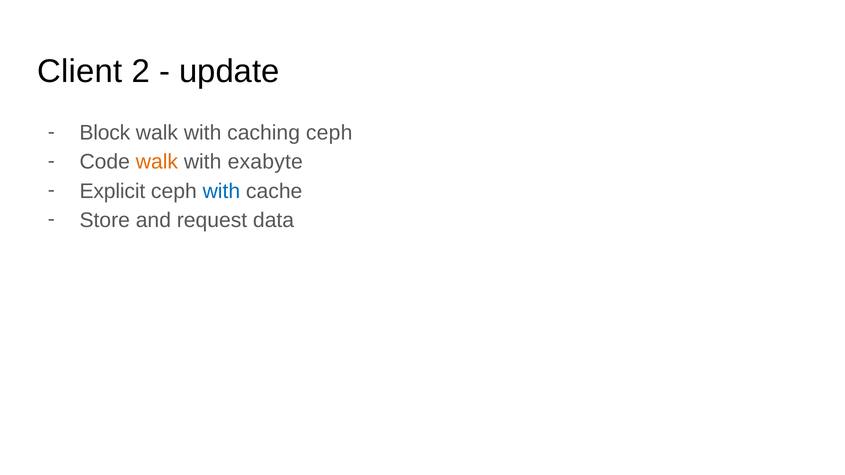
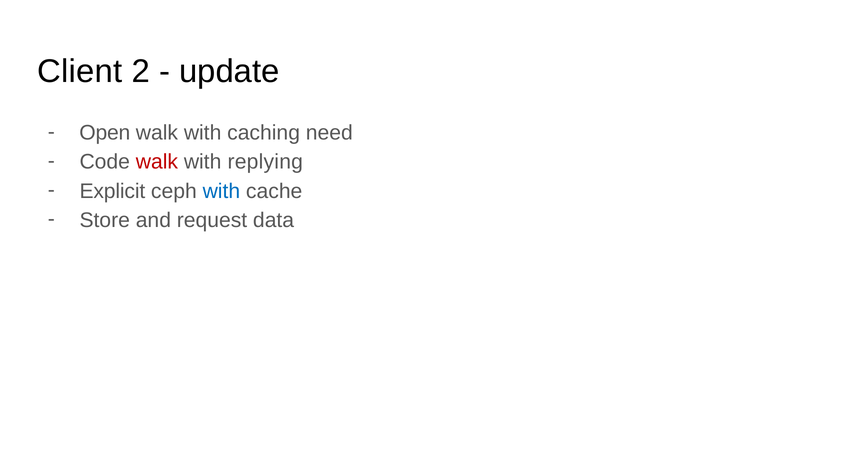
Block: Block -> Open
caching ceph: ceph -> need
walk at (157, 162) colour: orange -> red
exabyte: exabyte -> replying
